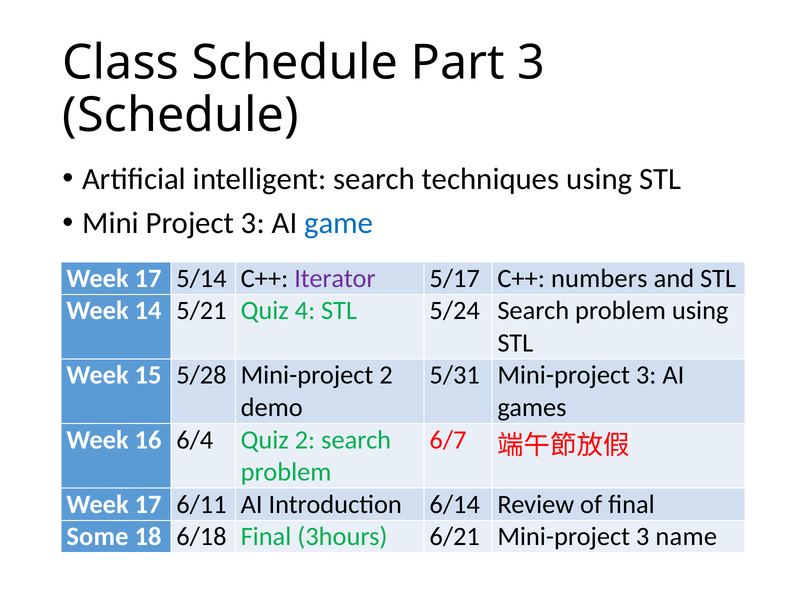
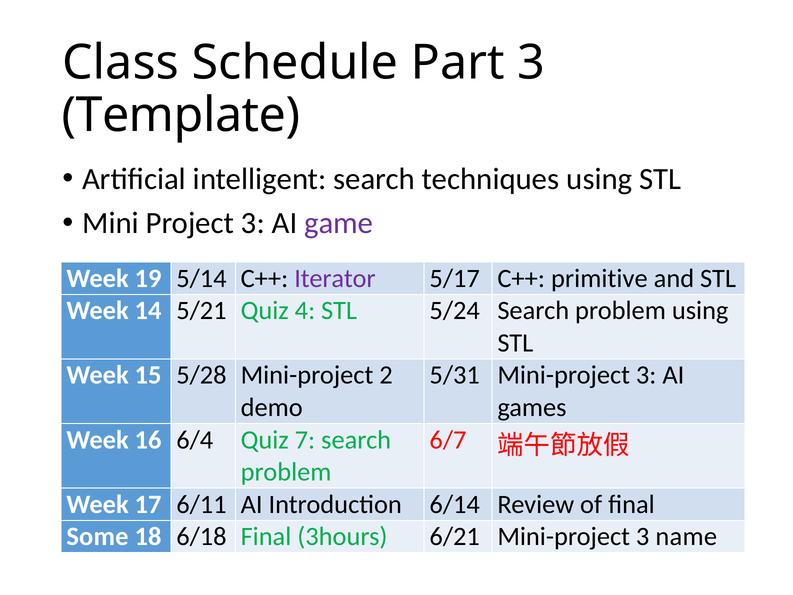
Schedule at (181, 115): Schedule -> Template
game colour: blue -> purple
17 at (148, 278): 17 -> 19
numbers: numbers -> primitive
Quiz 2: 2 -> 7
